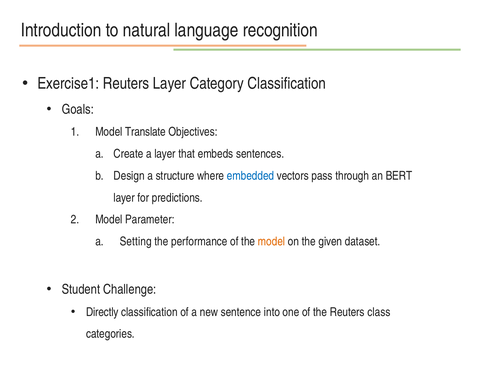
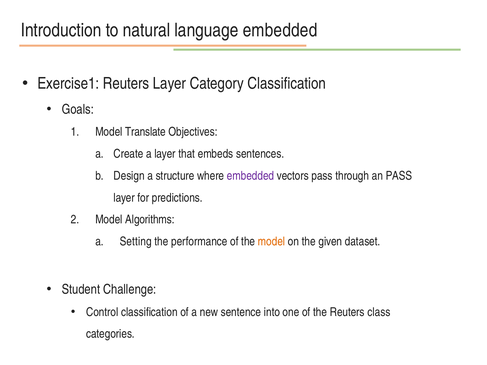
language recognition: recognition -> embedded
embedded at (251, 176) colour: blue -> purple
an BERT: BERT -> PASS
Parameter: Parameter -> Algorithms
Directly: Directly -> Control
